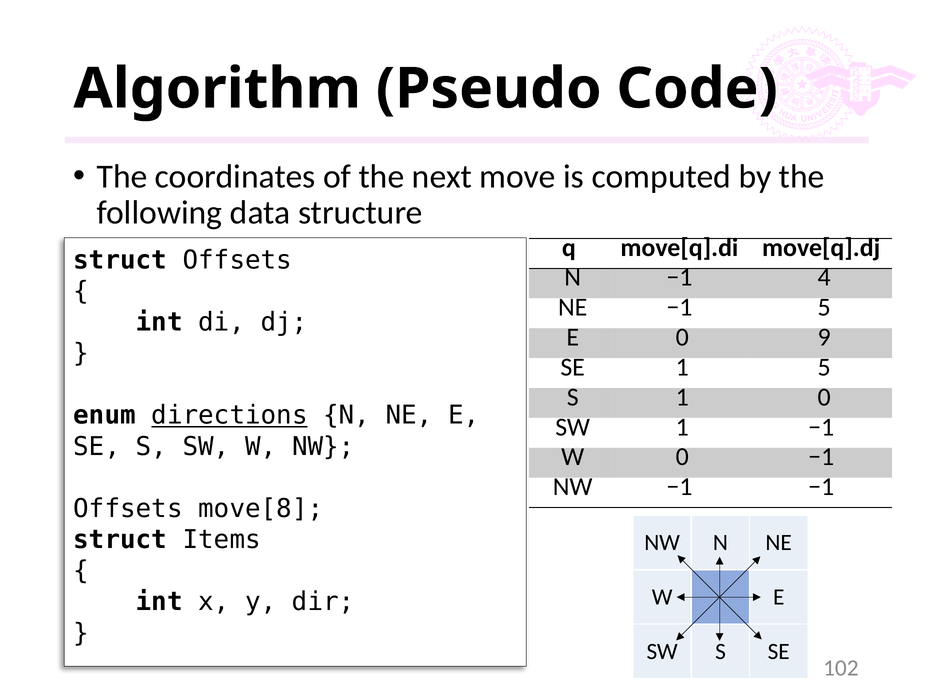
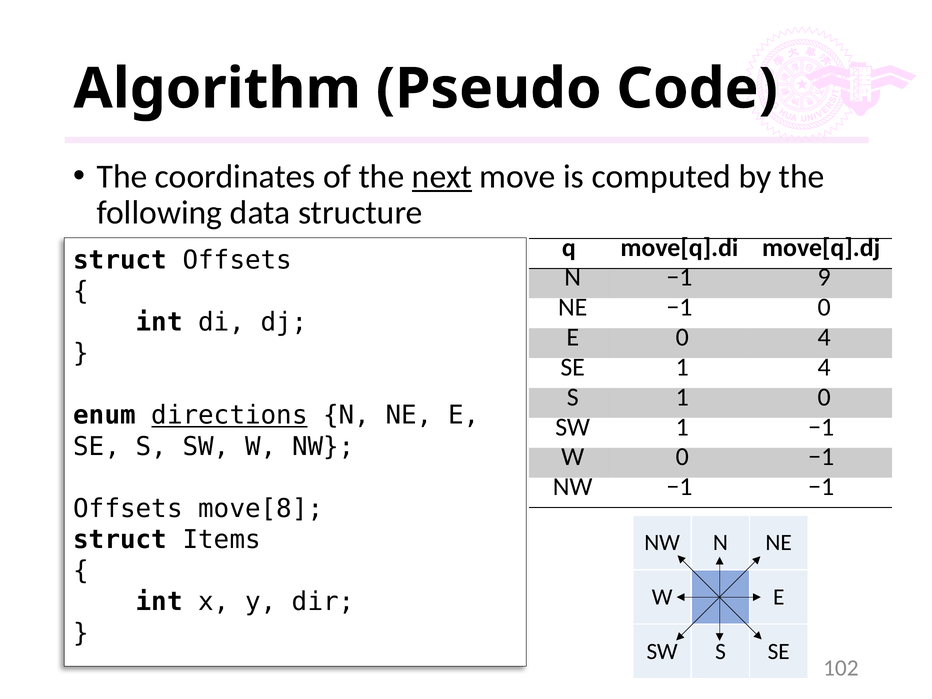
next underline: none -> present
4: 4 -> 9
−1 5: 5 -> 0
0 9: 9 -> 4
1 5: 5 -> 4
